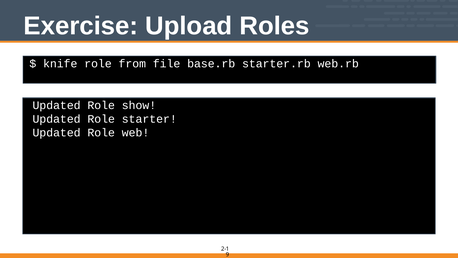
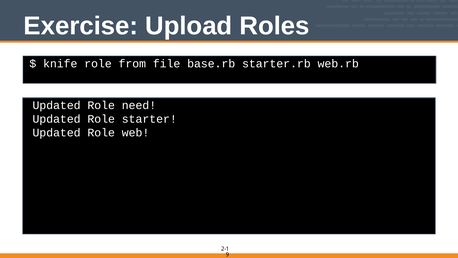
show: show -> need
